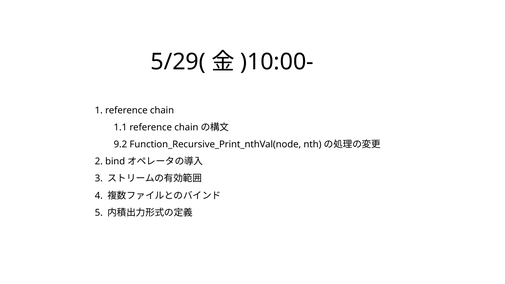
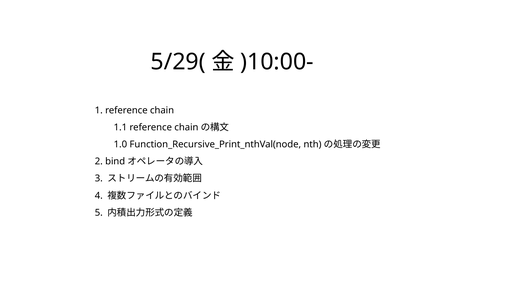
9.2: 9.2 -> 1.0
